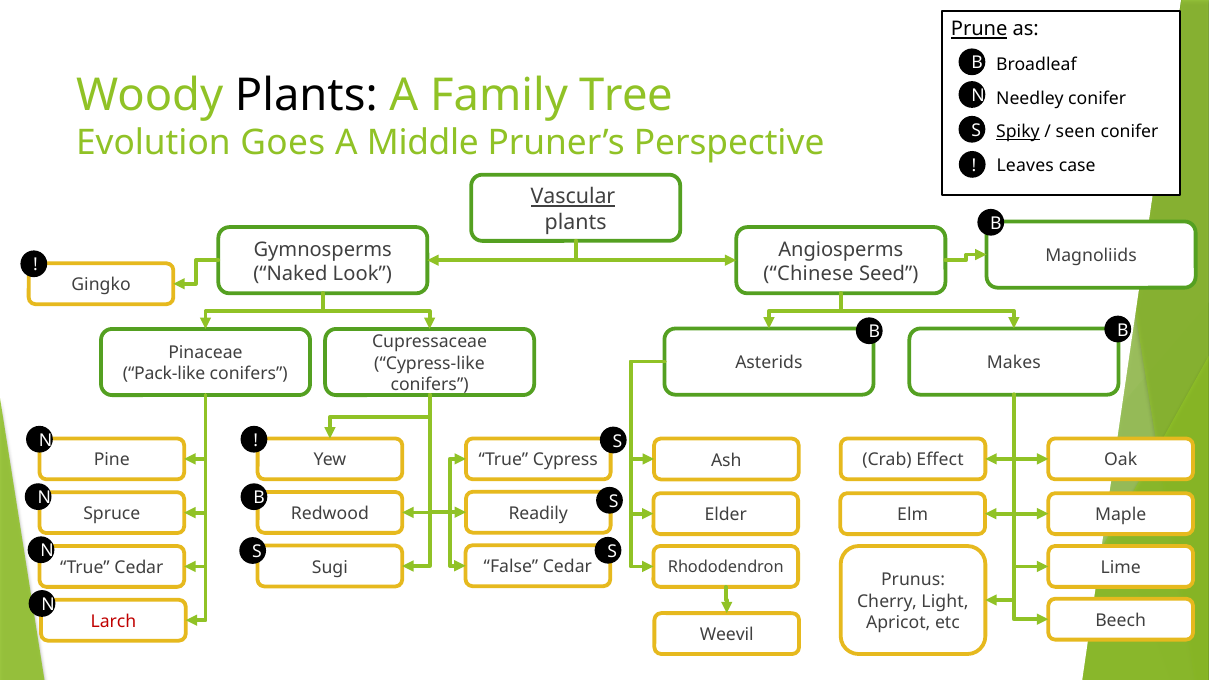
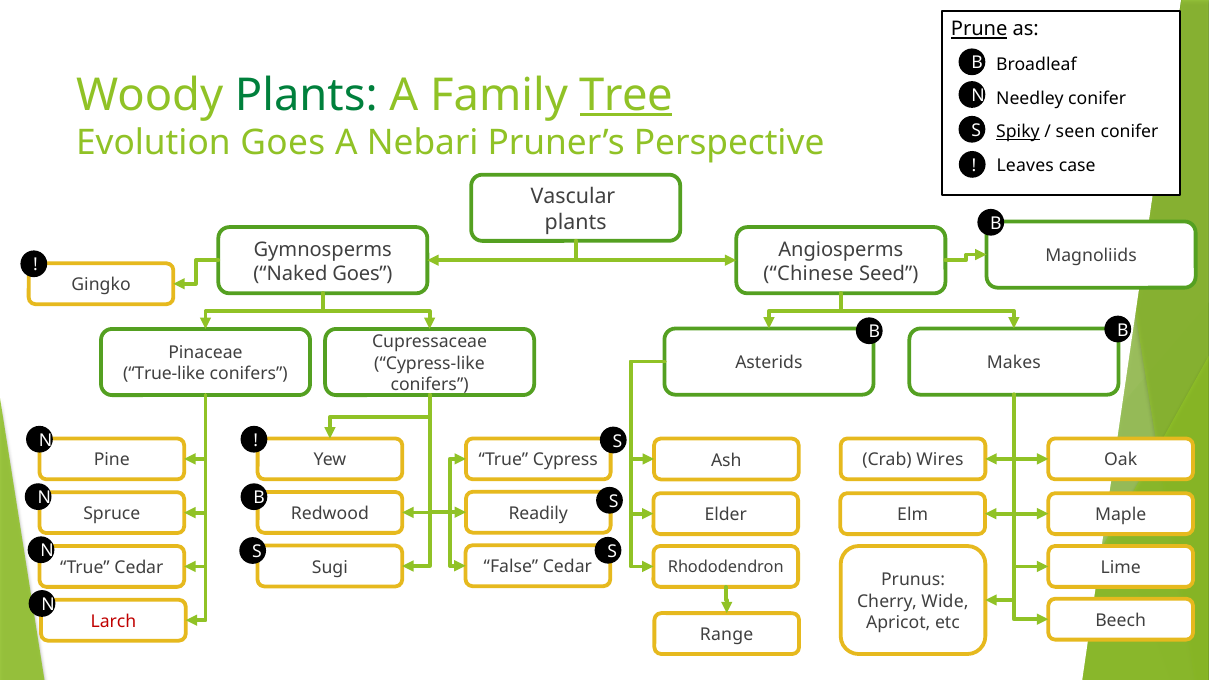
Plants at (306, 95) colour: black -> green
Tree underline: none -> present
Middle: Middle -> Nebari
Vascular underline: present -> none
Naked Look: Look -> Goes
Pack-like: Pack-like -> True-like
Effect: Effect -> Wires
Light: Light -> Wide
Weevil: Weevil -> Range
